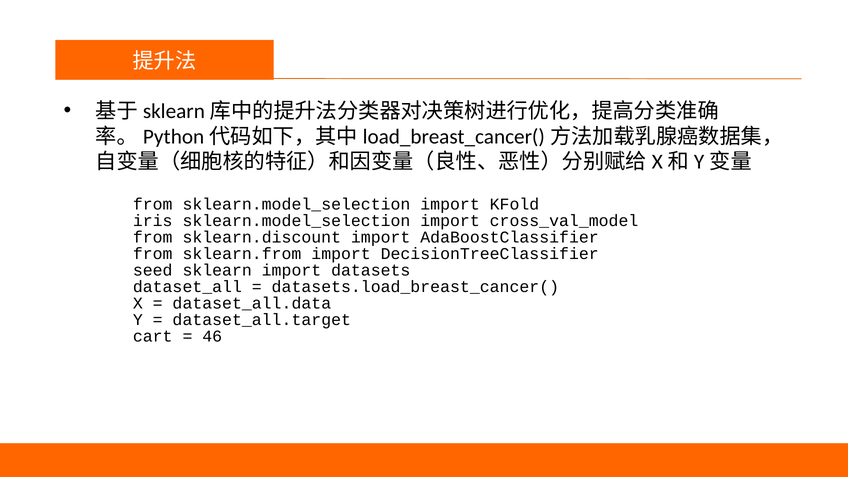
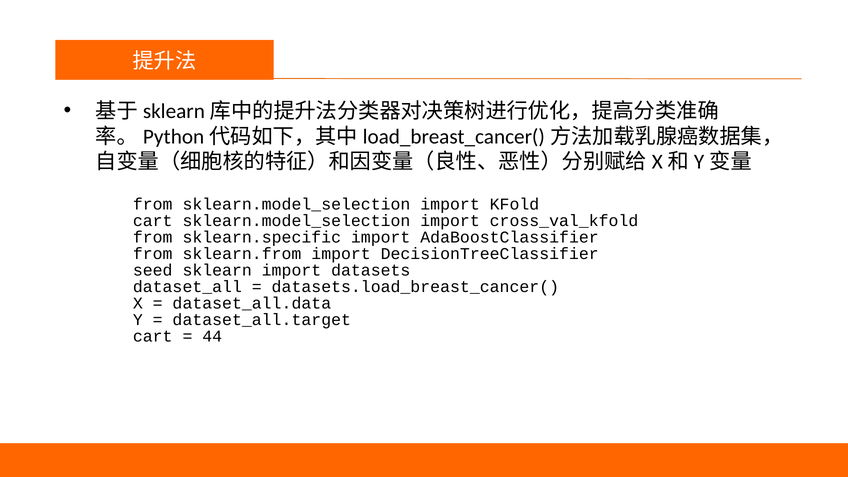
iris at (153, 221): iris -> cart
cross_val_model: cross_val_model -> cross_val_kfold
sklearn.discount: sklearn.discount -> sklearn.specific
46: 46 -> 44
